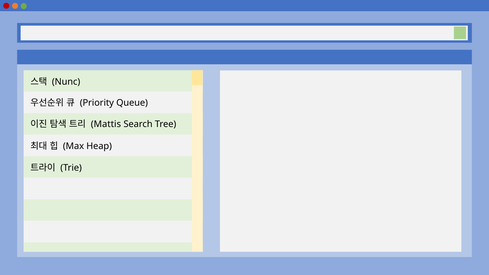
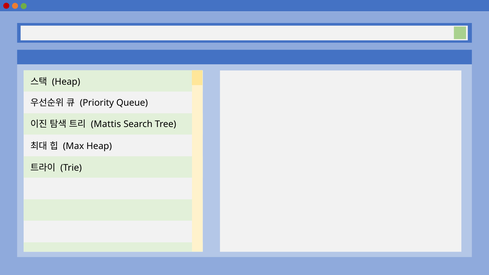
Nunc at (66, 82): Nunc -> Heap
